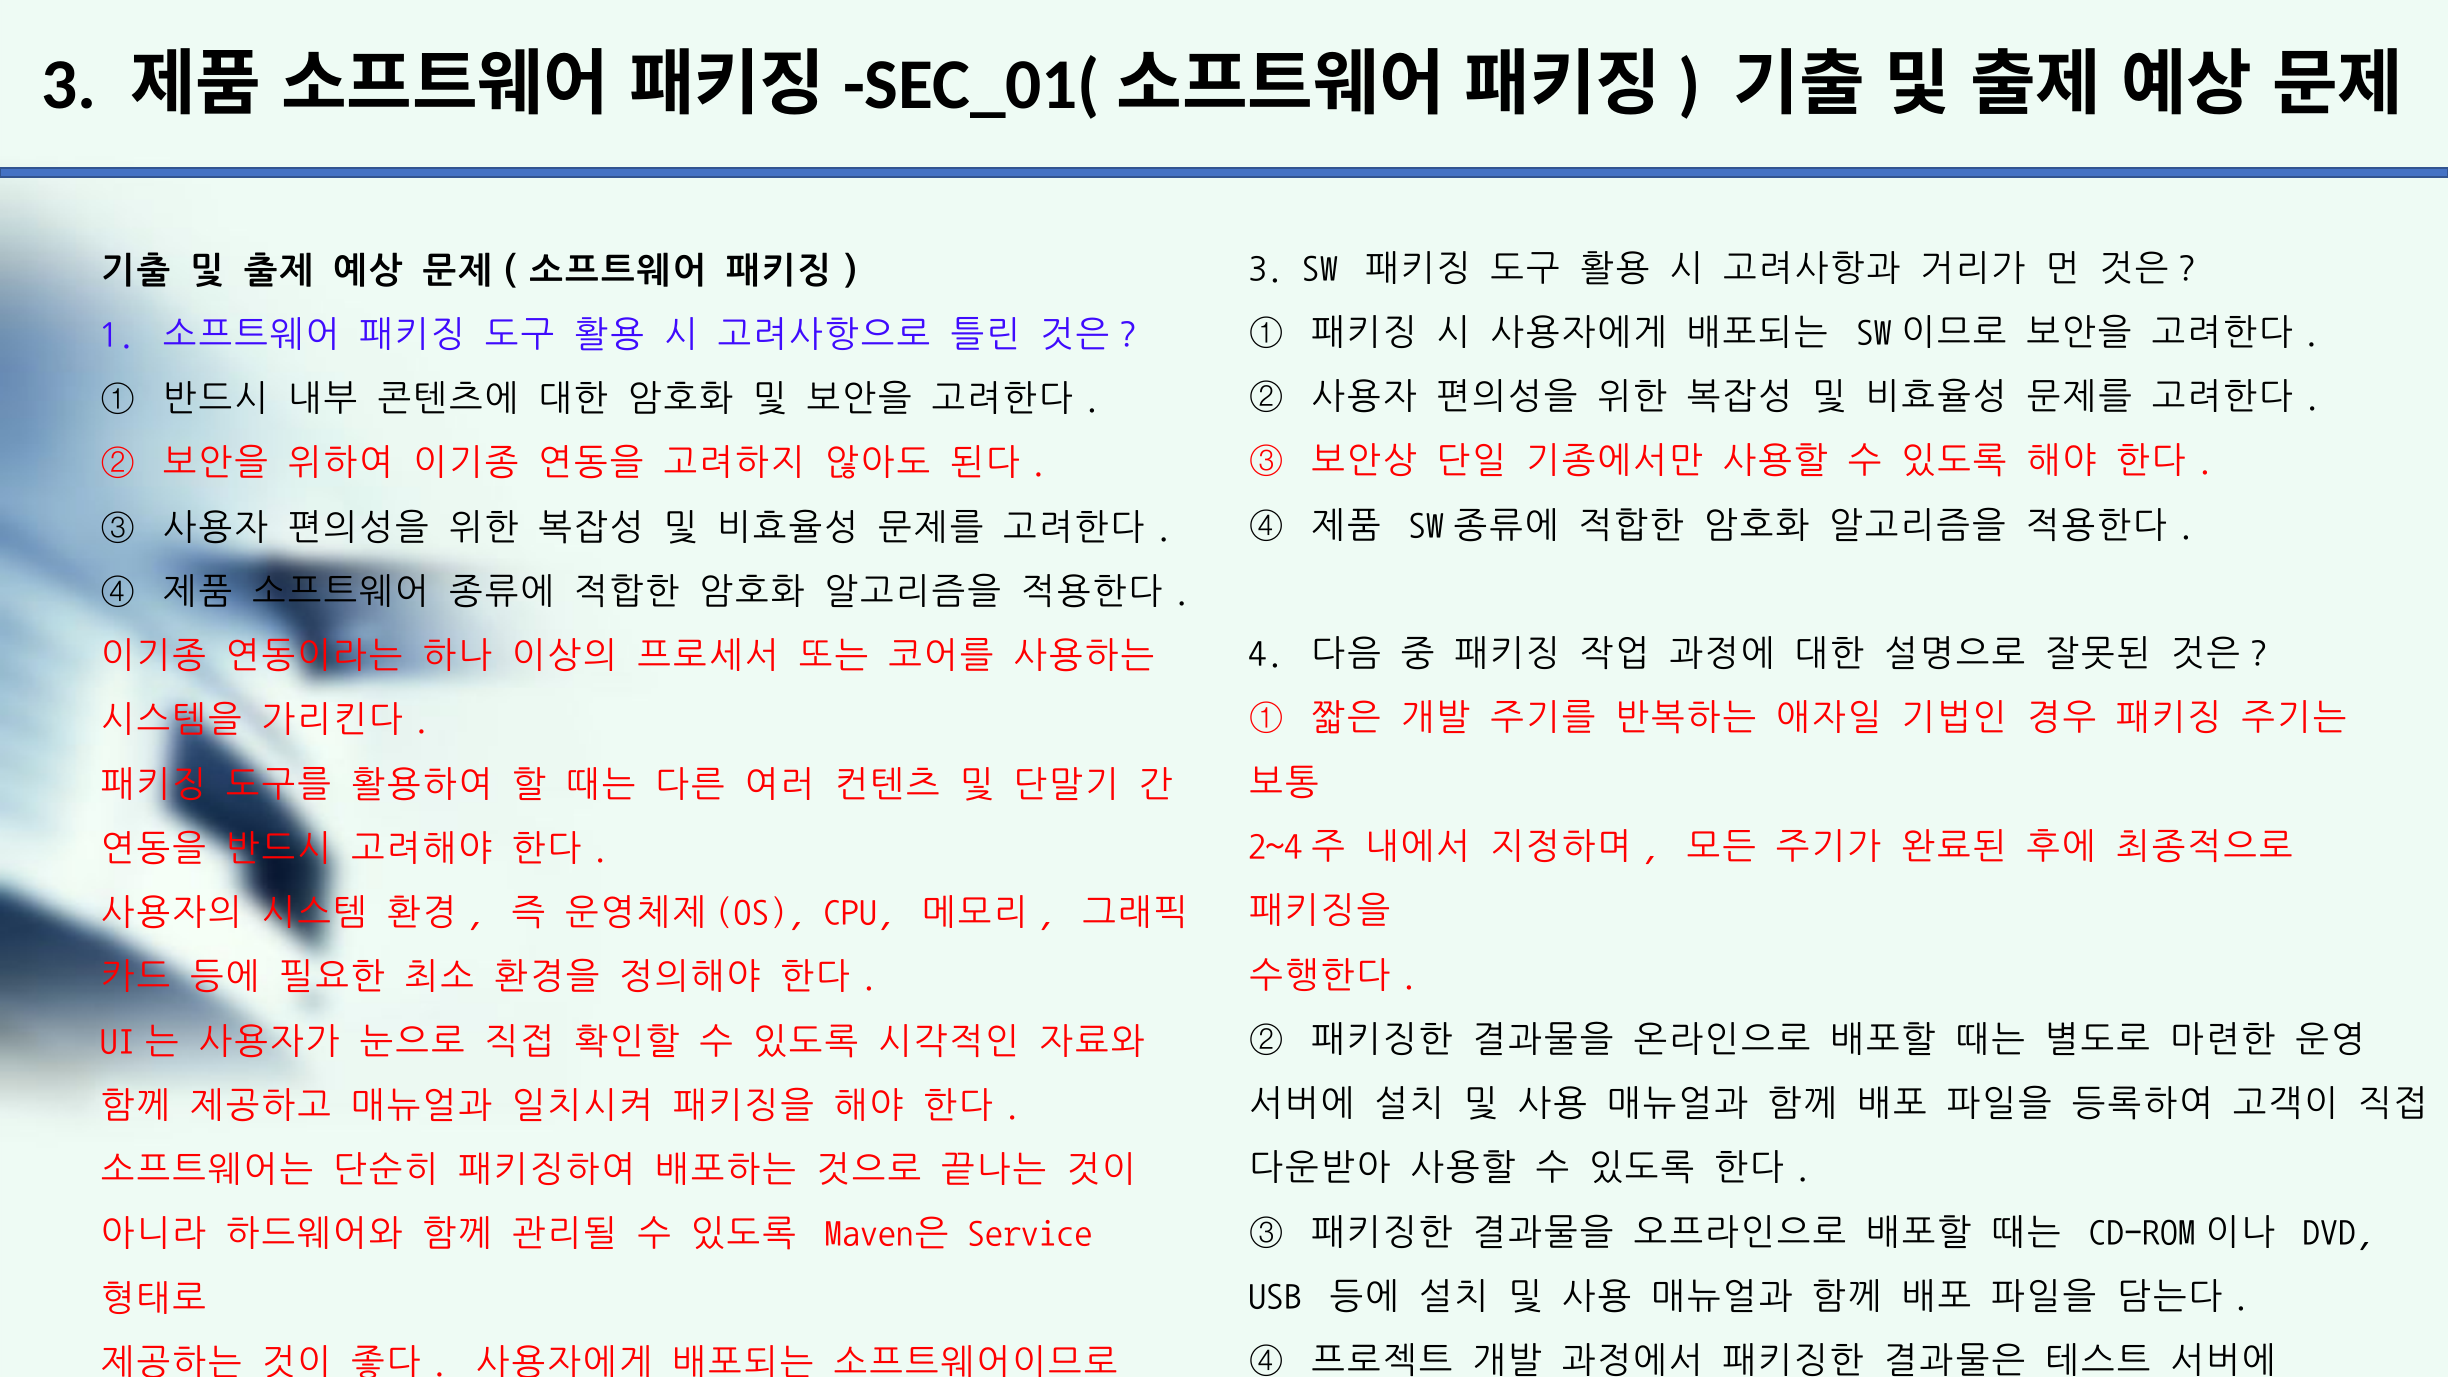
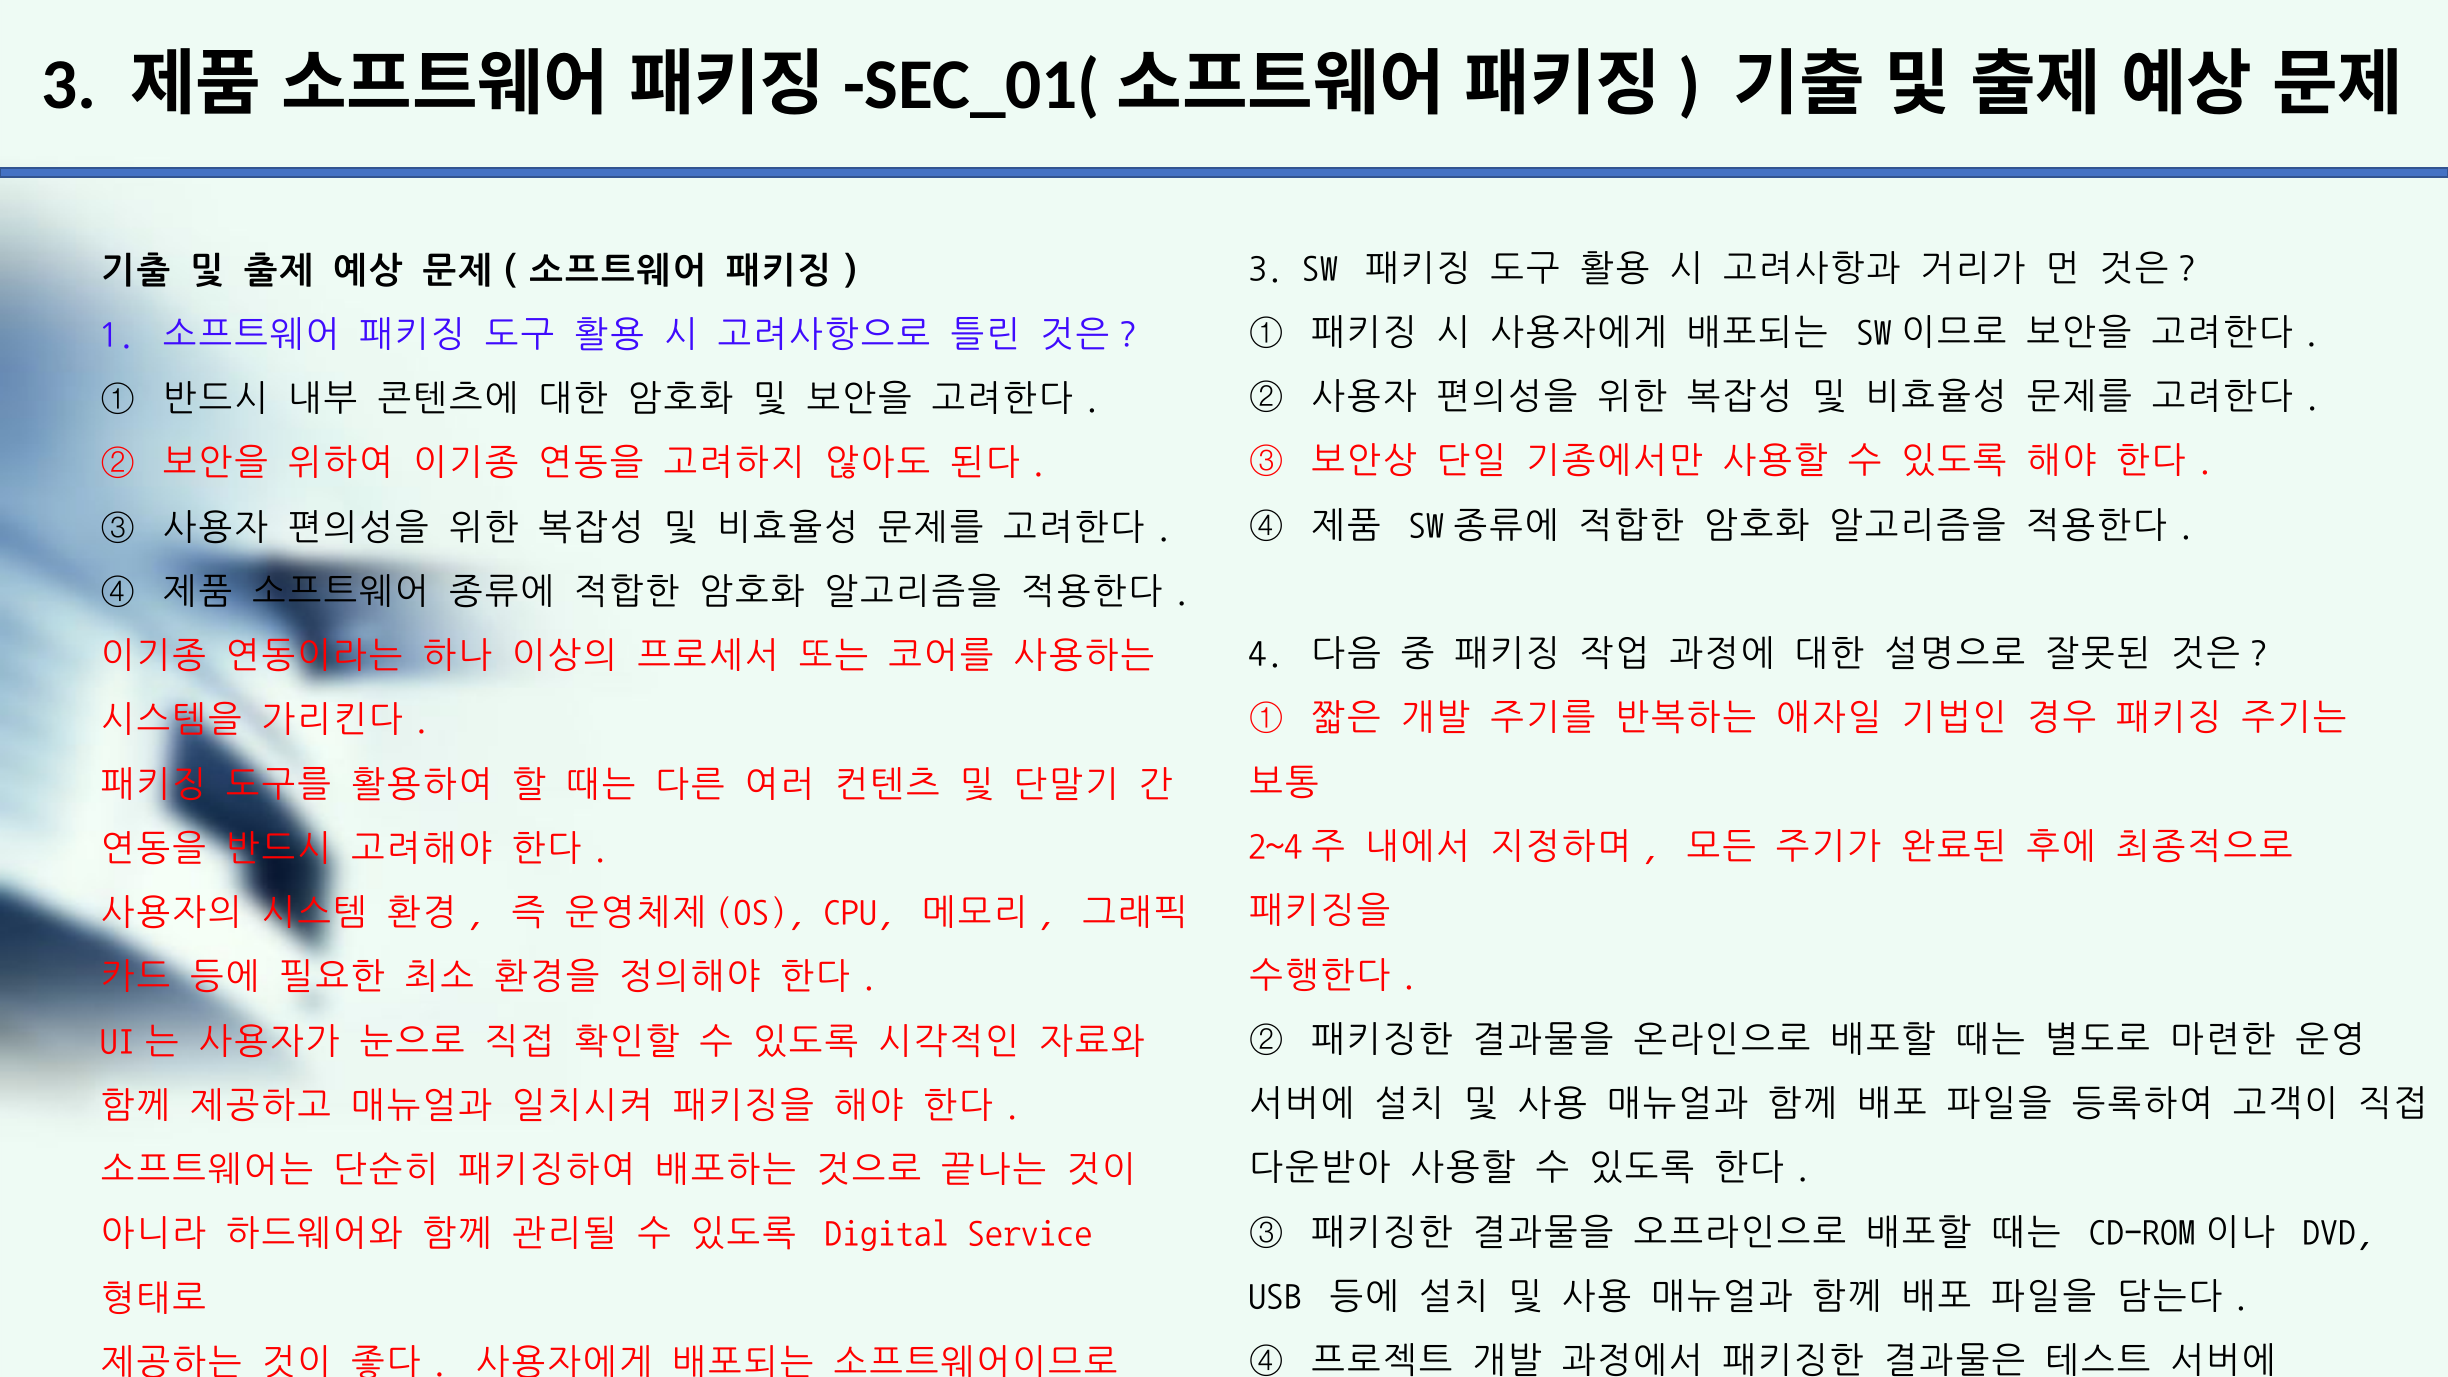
Maven은: Maven은 -> Digital
